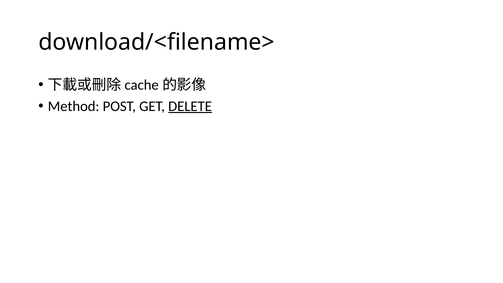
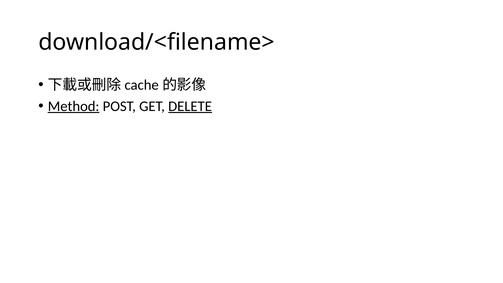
Method underline: none -> present
